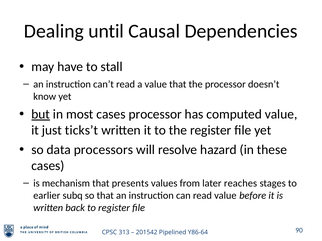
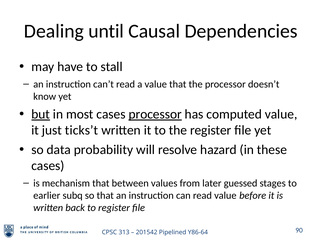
processor at (155, 114) underline: none -> present
processors: processors -> probability
presents: presents -> between
reaches: reaches -> guessed
